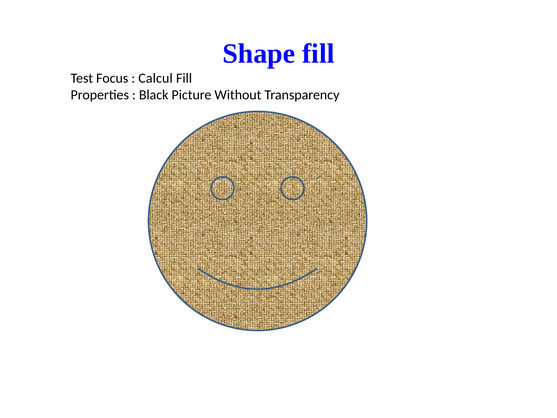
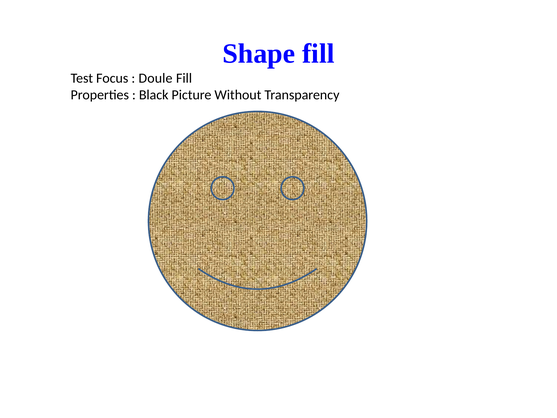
Calcul: Calcul -> Doule
